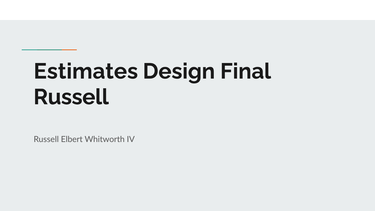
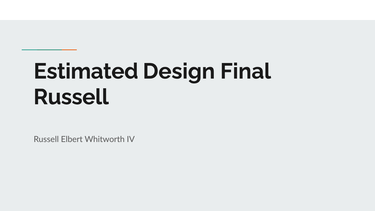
Estimates: Estimates -> Estimated
